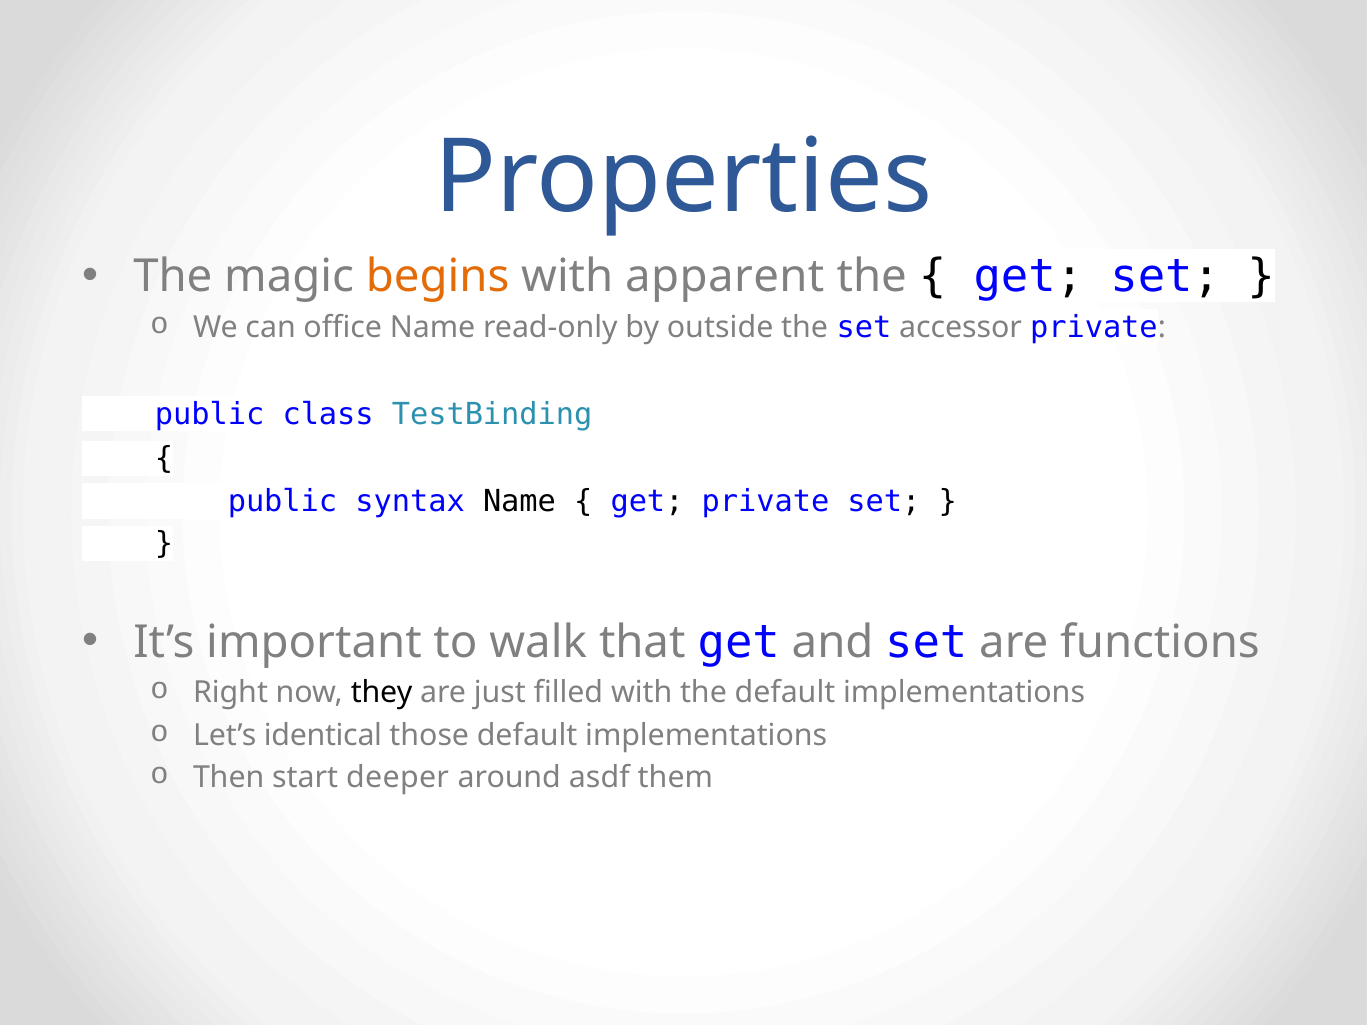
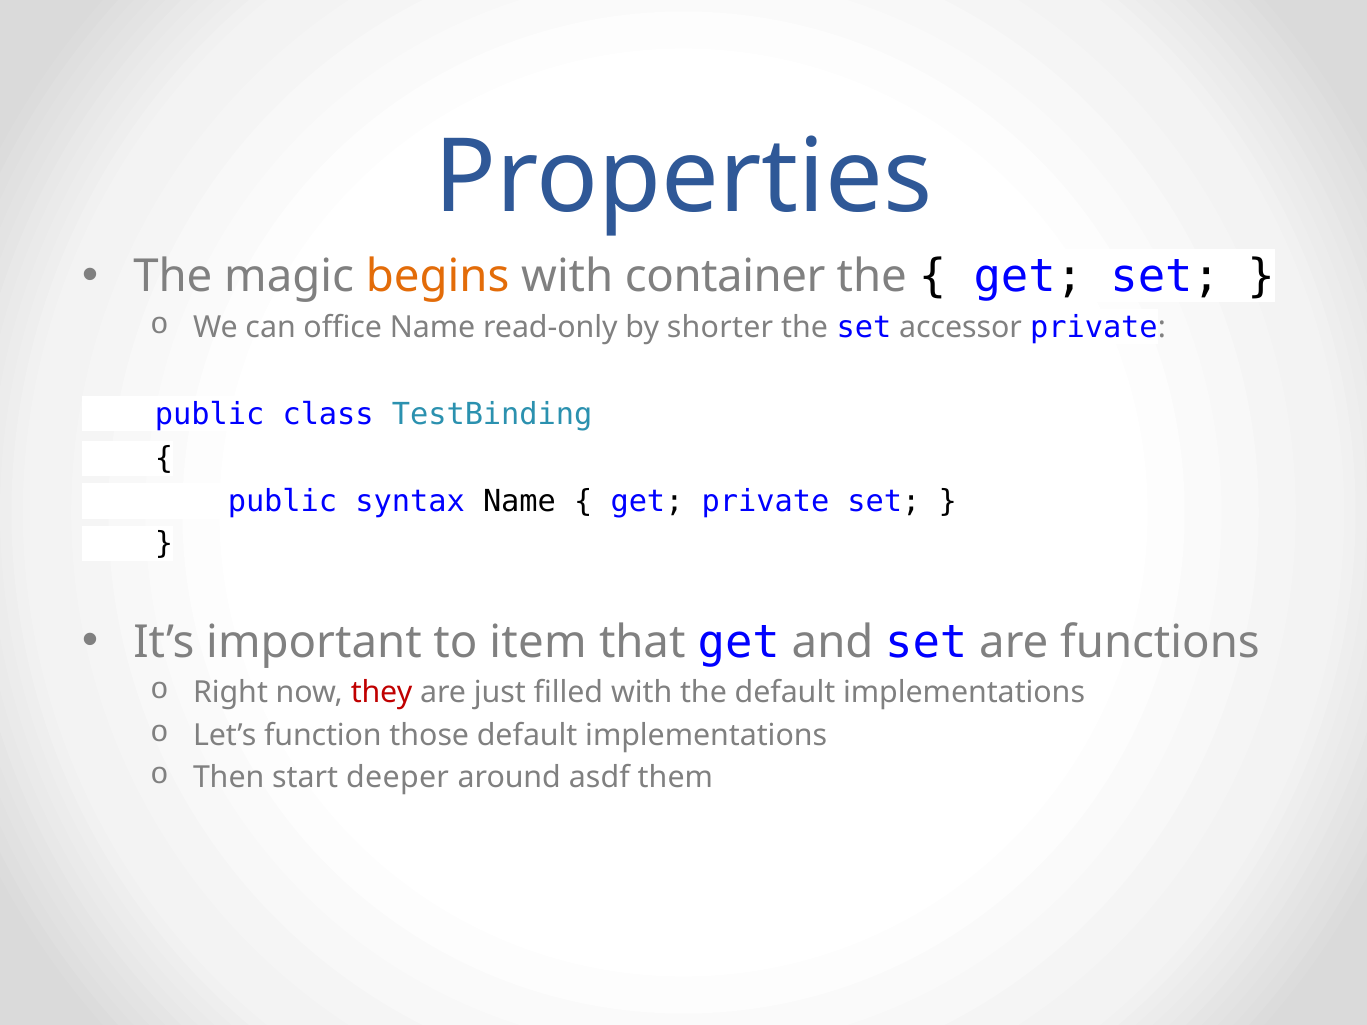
apparent: apparent -> container
outside: outside -> shorter
walk: walk -> item
they colour: black -> red
identical: identical -> function
